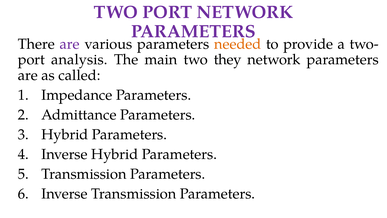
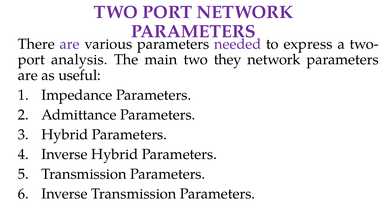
needed colour: orange -> purple
provide: provide -> express
called: called -> useful
